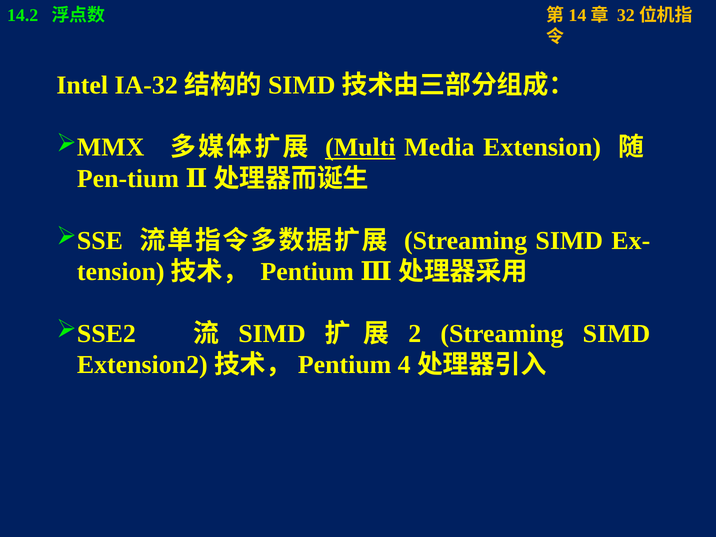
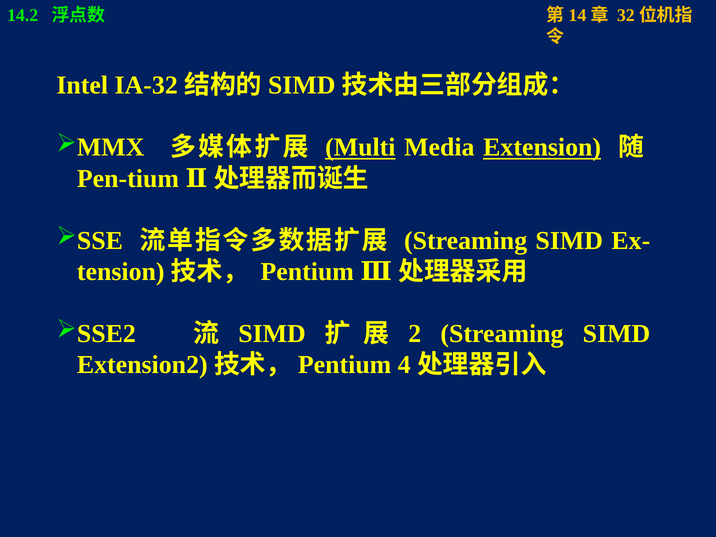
Extension underline: none -> present
